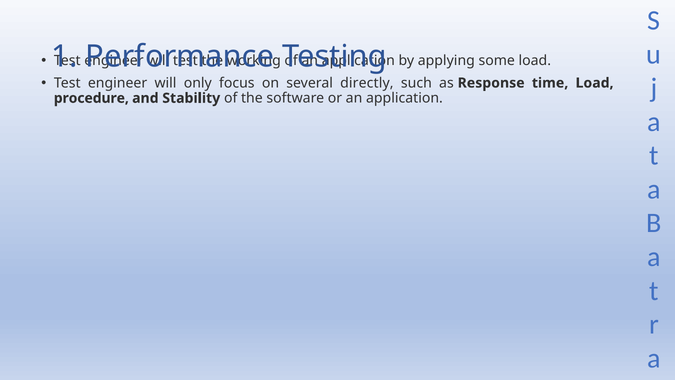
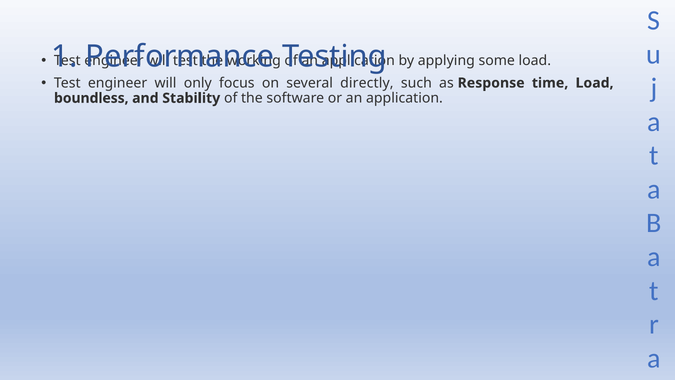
procedure: procedure -> boundless
